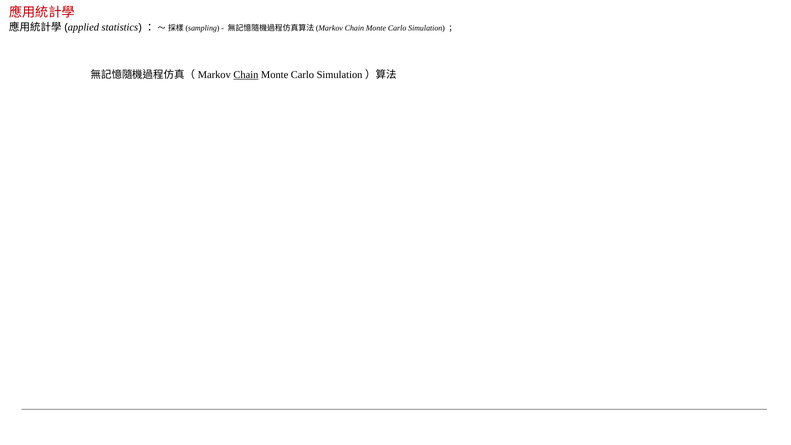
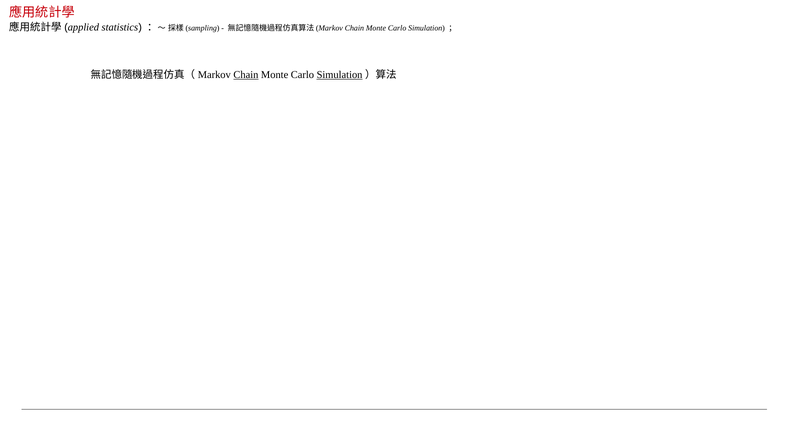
Simulation at (340, 75) underline: none -> present
